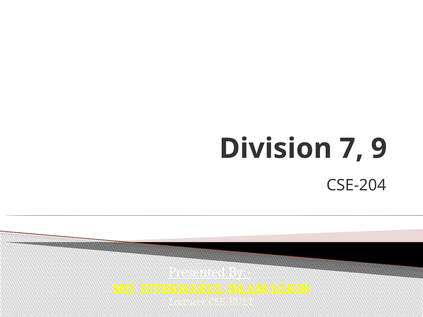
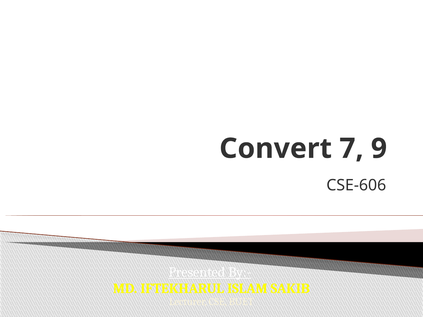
Division: Division -> Convert
CSE-204: CSE-204 -> CSE-606
